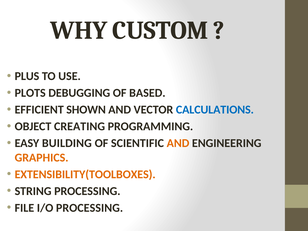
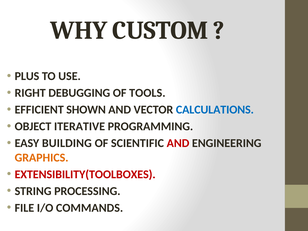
PLOTS: PLOTS -> RIGHT
BASED: BASED -> TOOLS
CREATING: CREATING -> ITERATIVE
AND at (178, 143) colour: orange -> red
EXTENSIBILITY(TOOLBOXES colour: orange -> red
I/O PROCESSING: PROCESSING -> COMMANDS
